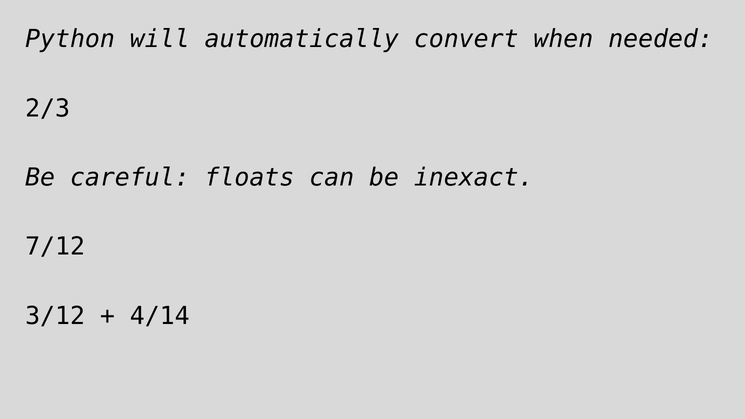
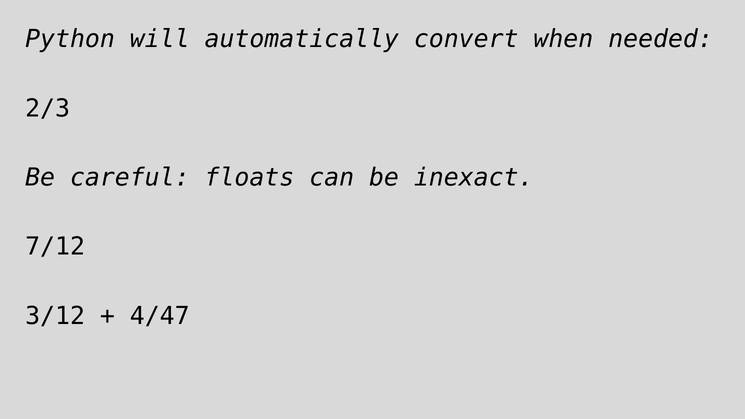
4/14: 4/14 -> 4/47
